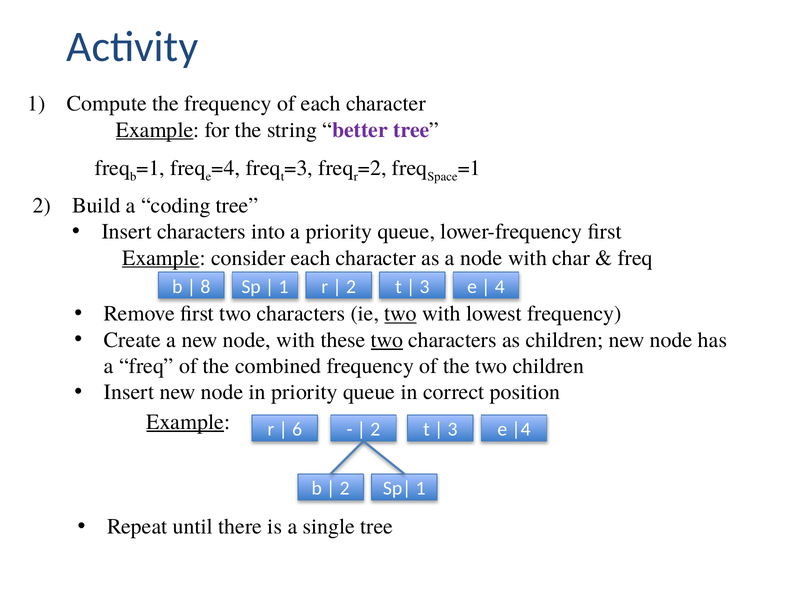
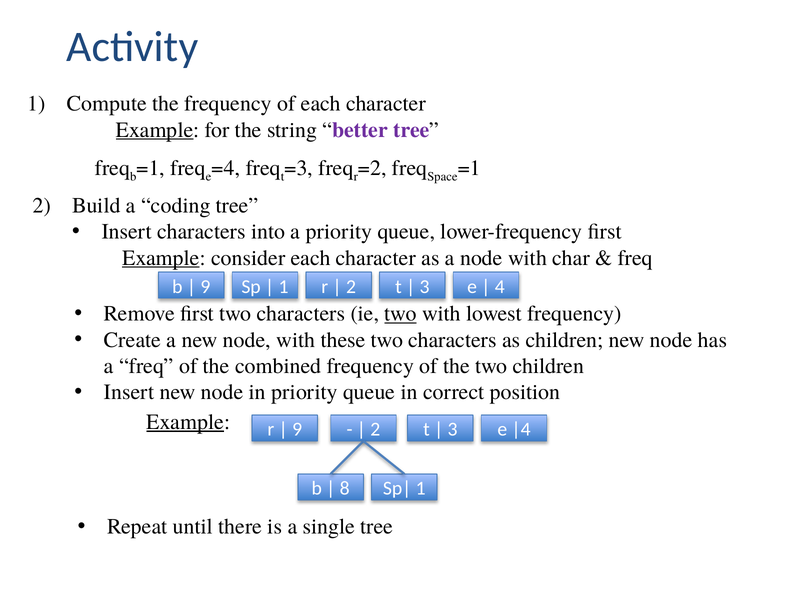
8 at (205, 287): 8 -> 9
two at (387, 340) underline: present -> none
6 at (297, 430): 6 -> 9
2 at (345, 489): 2 -> 8
